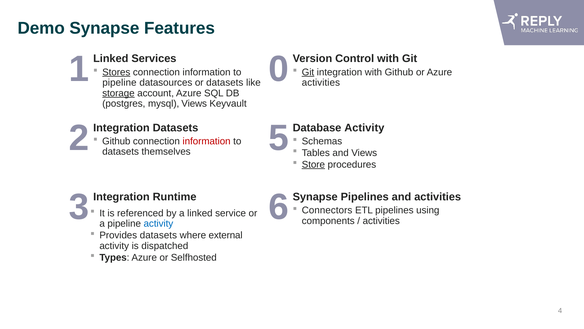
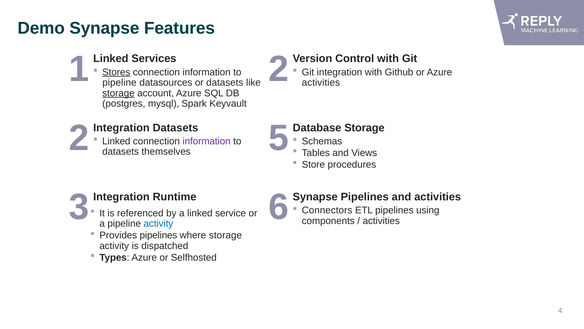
Services 0: 0 -> 2
Git at (308, 72) underline: present -> none
mysql Views: Views -> Spark
Github at (116, 141): Github -> Linked
information at (207, 141) colour: red -> purple
Database Activity: Activity -> Storage
Store underline: present -> none
Provides datasets: datasets -> pipelines
where external: external -> storage
